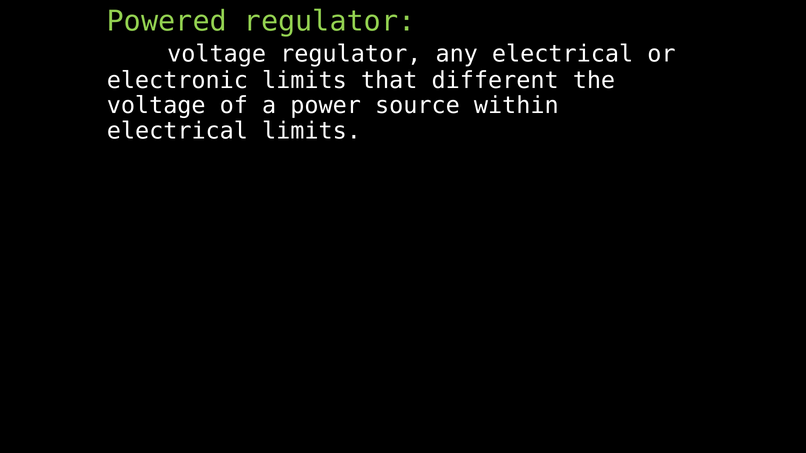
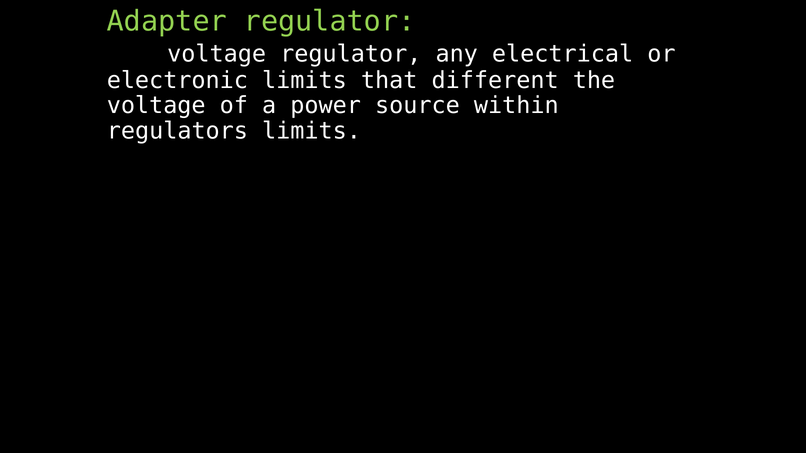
Powered: Powered -> Adapter
electrical at (177, 131): electrical -> regulators
